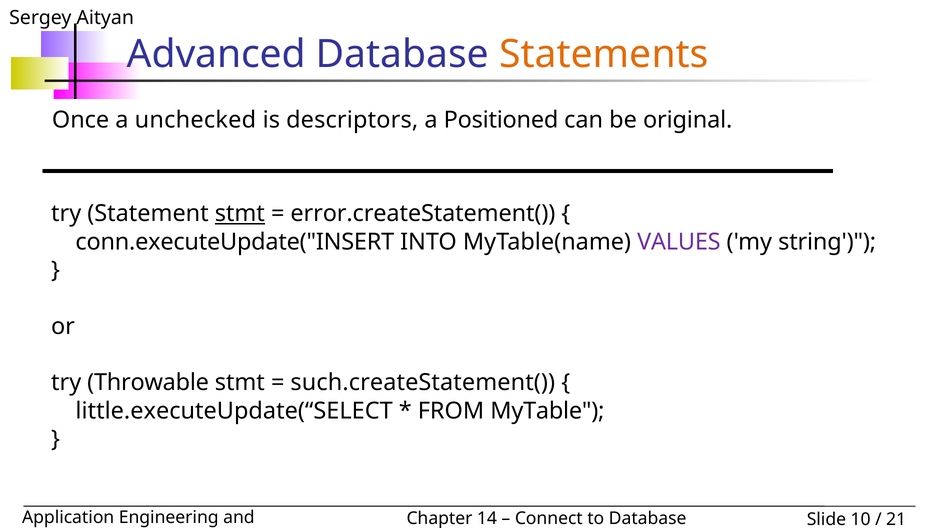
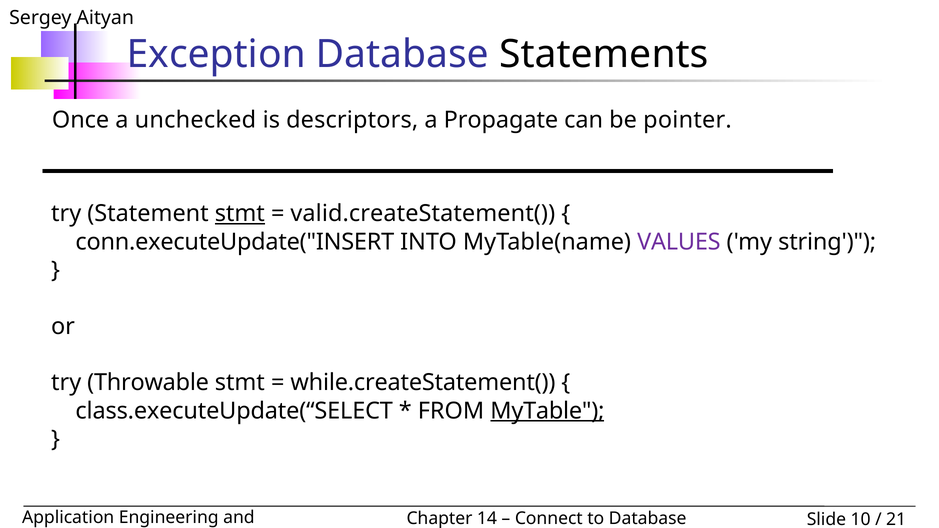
Advanced: Advanced -> Exception
Statements colour: orange -> black
Positioned: Positioned -> Propagate
original: original -> pointer
error.createStatement(: error.createStatement( -> valid.createStatement(
such.createStatement(: such.createStatement( -> while.createStatement(
little.executeUpdate(“SELECT: little.executeUpdate(“SELECT -> class.executeUpdate(“SELECT
MyTable underline: none -> present
